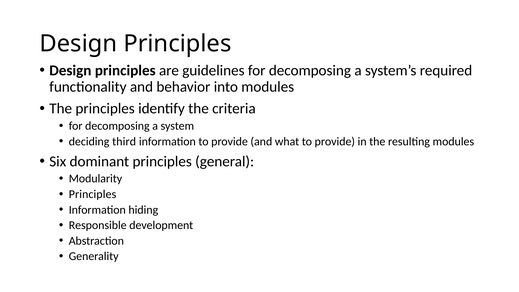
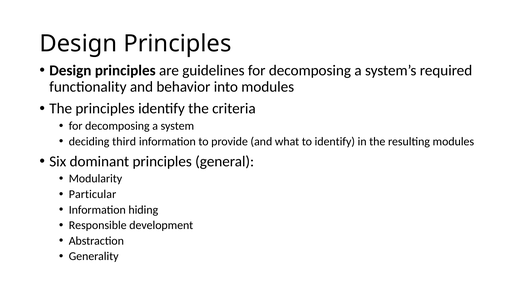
what to provide: provide -> identify
Principles at (93, 194): Principles -> Particular
